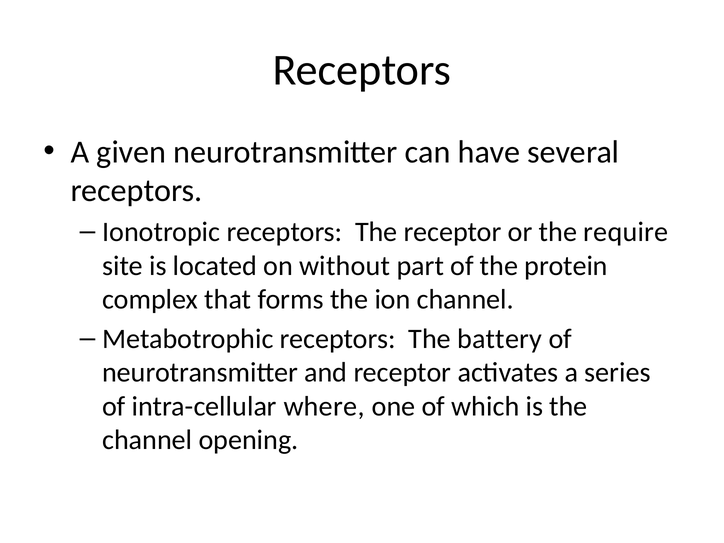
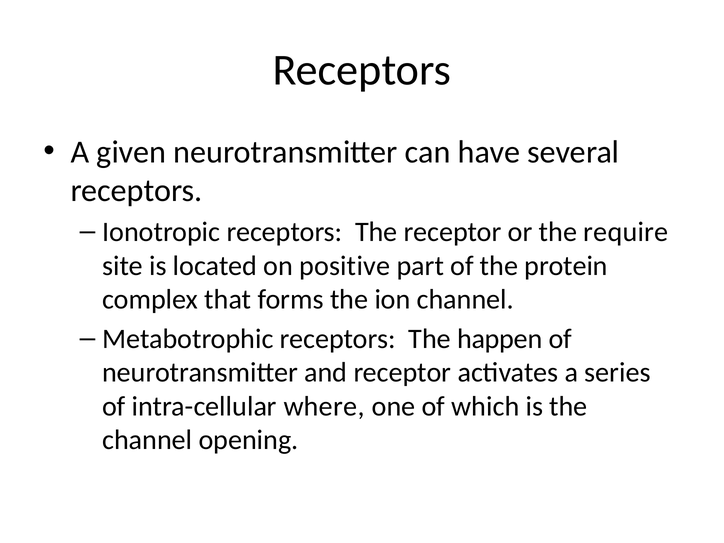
without: without -> positive
battery: battery -> happen
